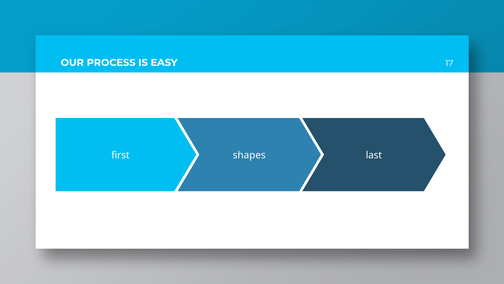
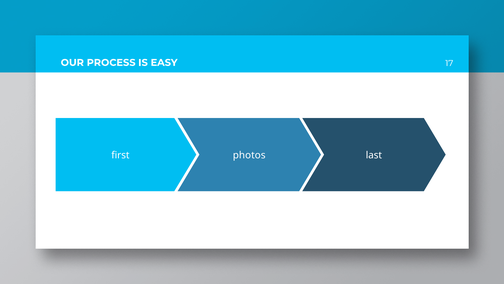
shapes: shapes -> photos
